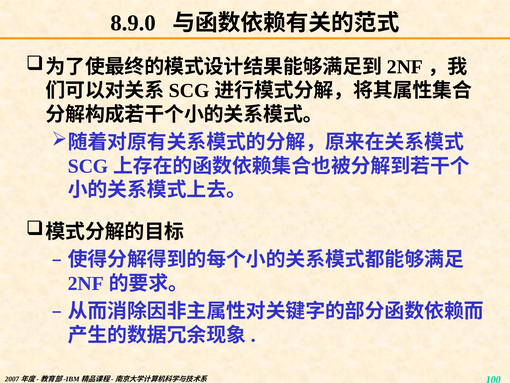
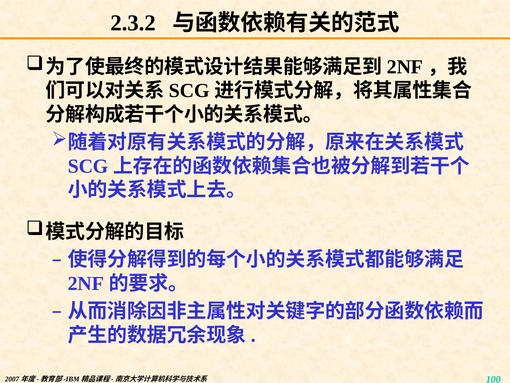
8.9.0: 8.9.0 -> 2.3.2
